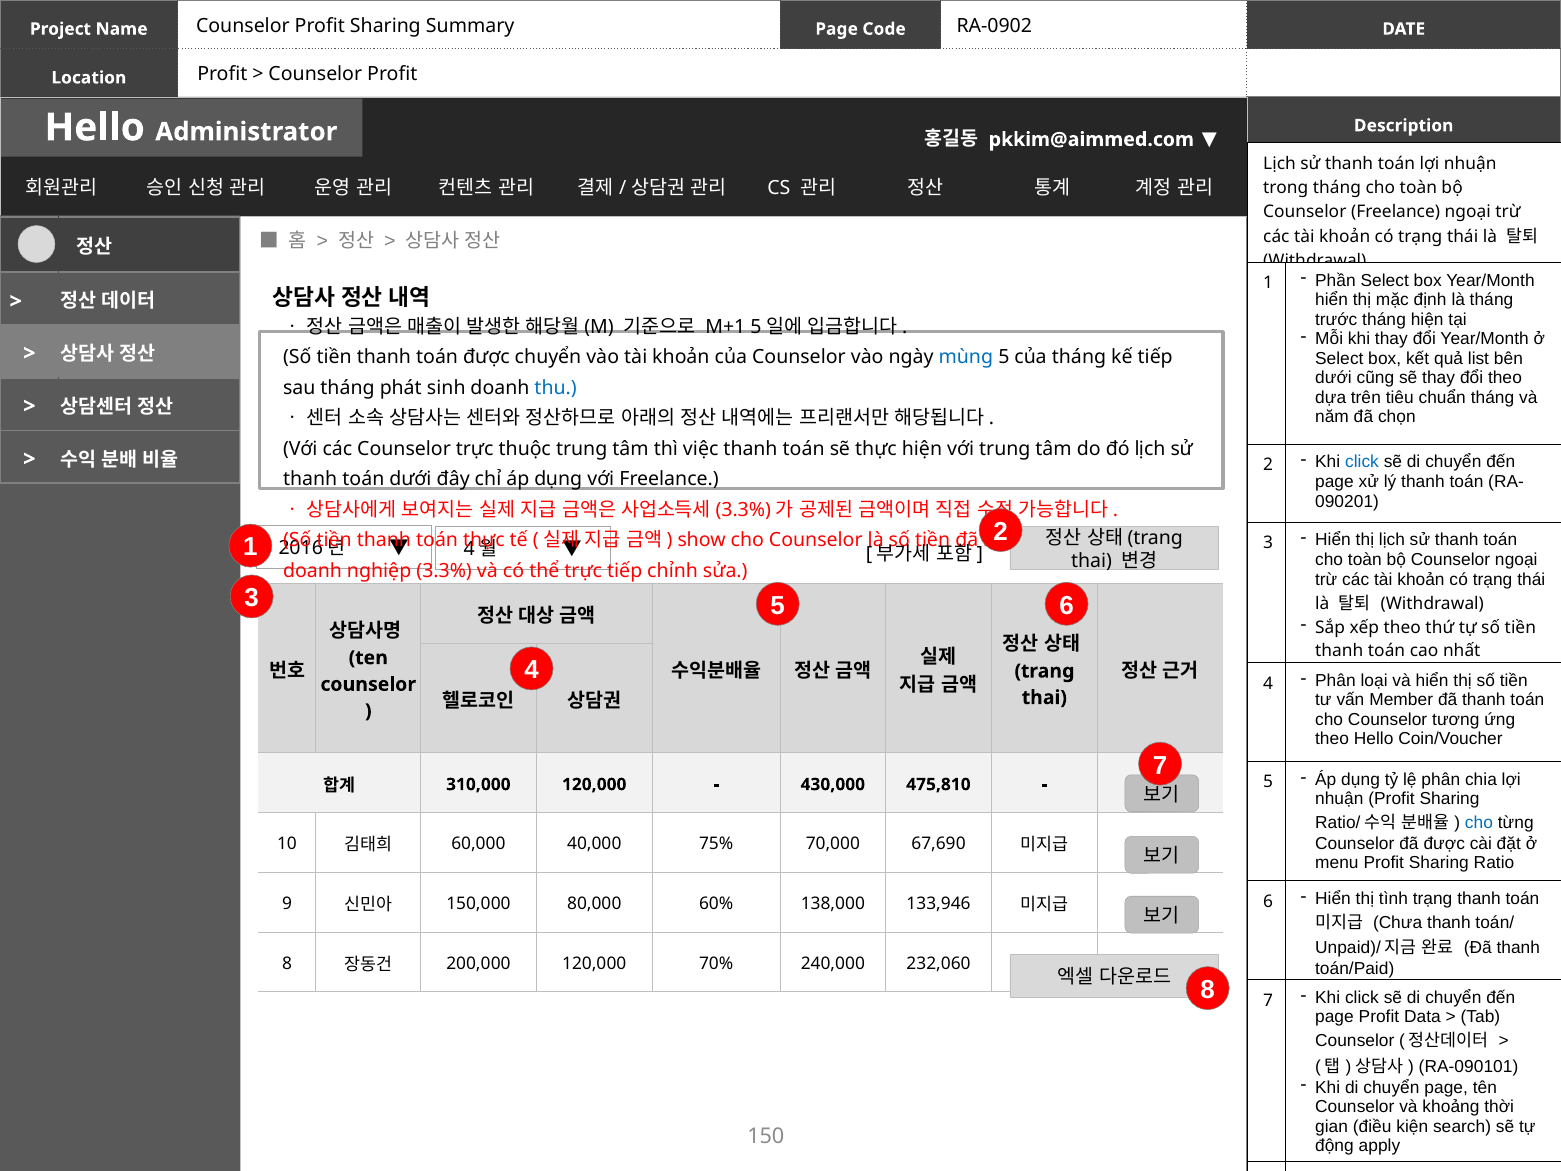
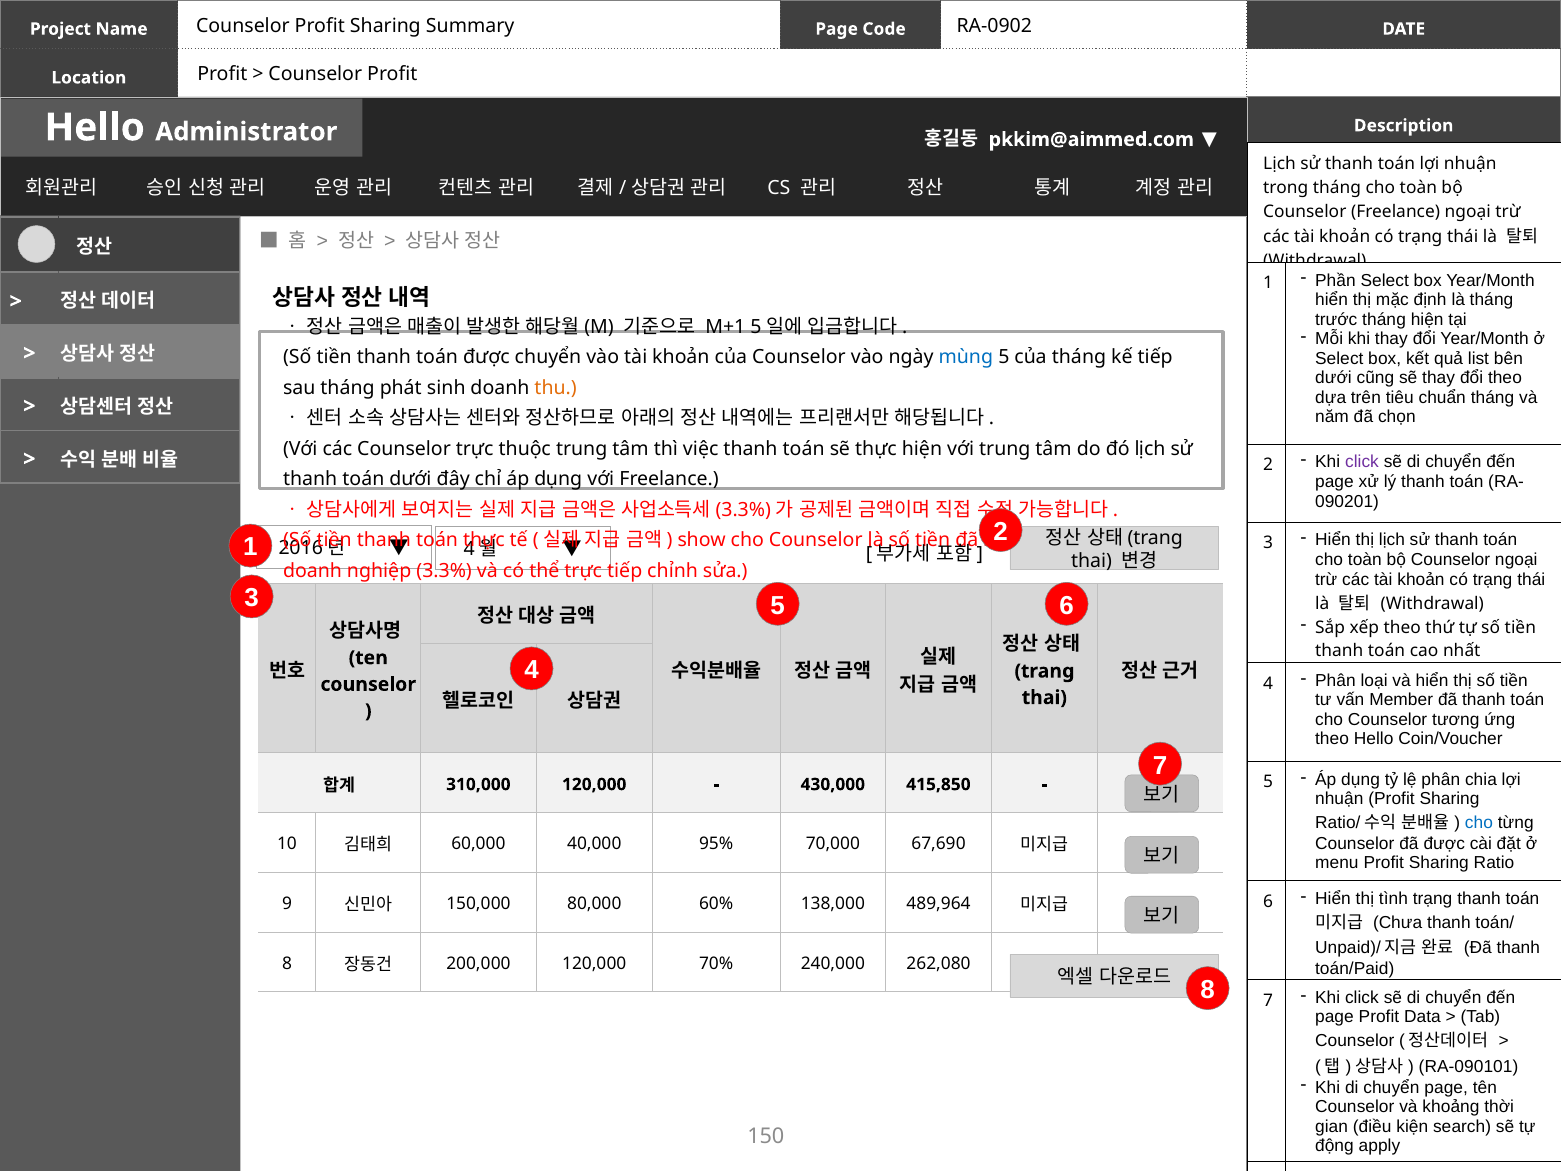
thu at (556, 388) colour: blue -> orange
click at (1362, 462) colour: blue -> purple
475,810: 475,810 -> 415,850
75%: 75% -> 95%
133,946: 133,946 -> 489,964
232,060: 232,060 -> 262,080
